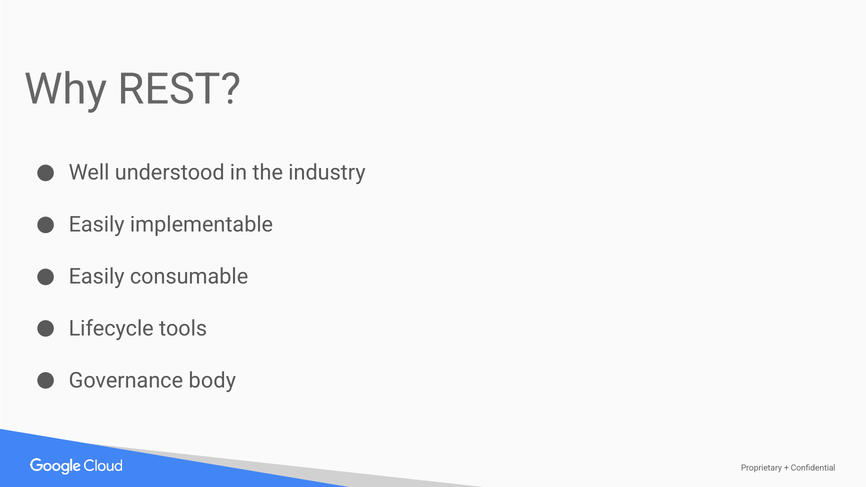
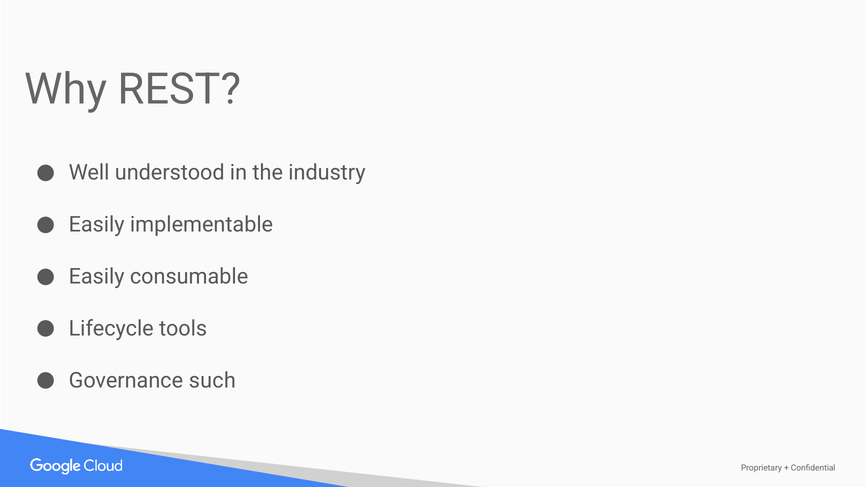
body: body -> such
